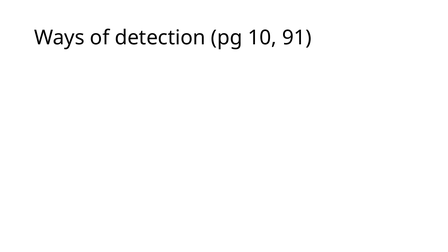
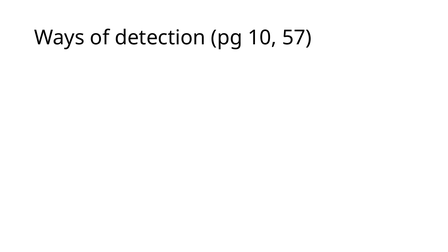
91: 91 -> 57
